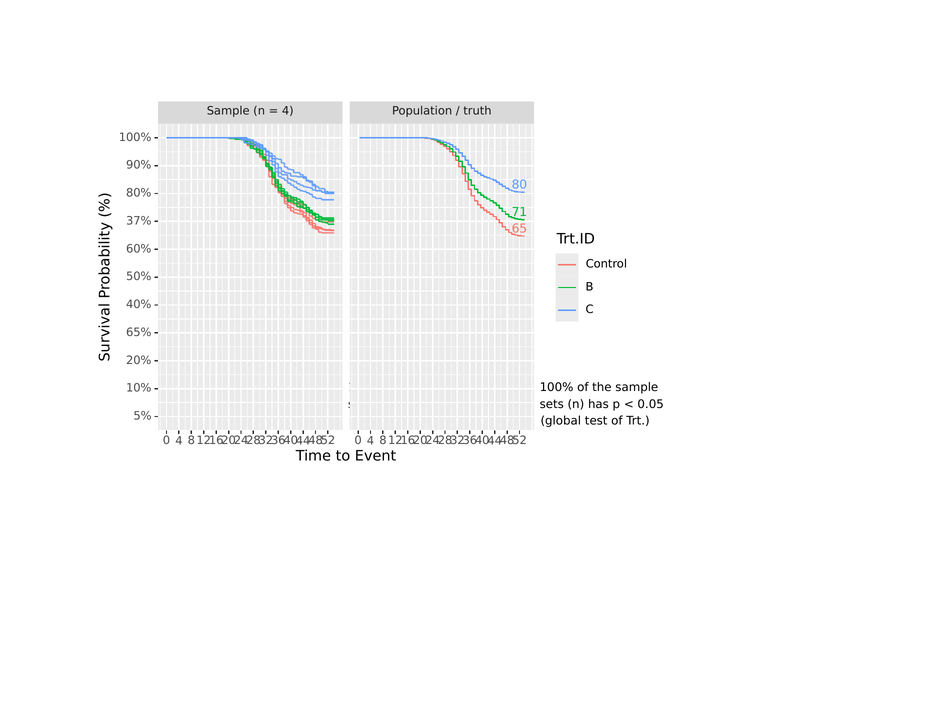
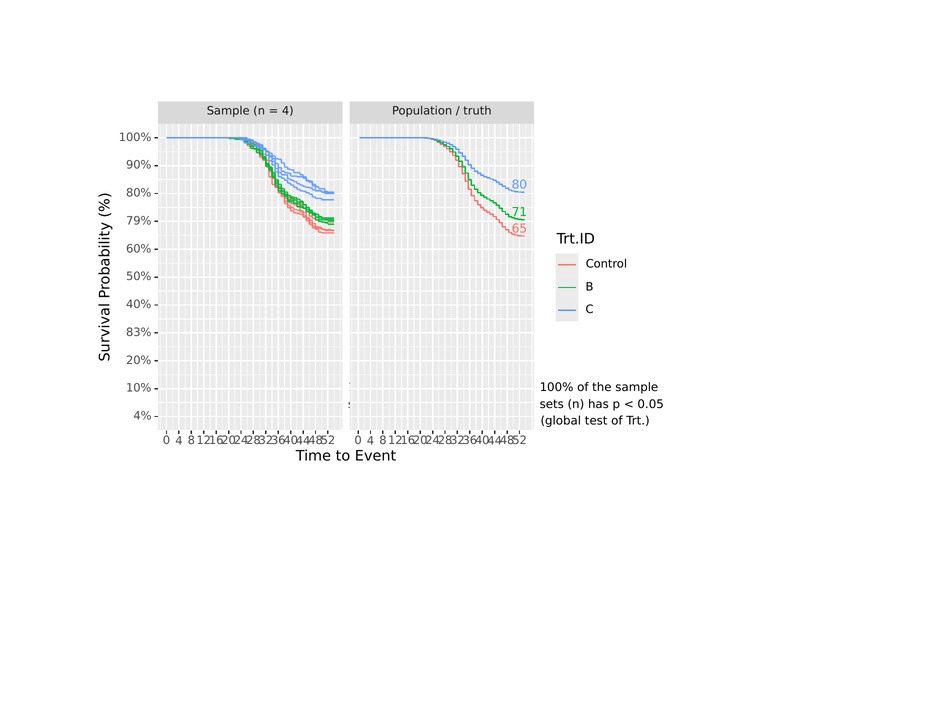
37%: 37% -> 79%
65%: 65% -> 83%
5%: 5% -> 4%
